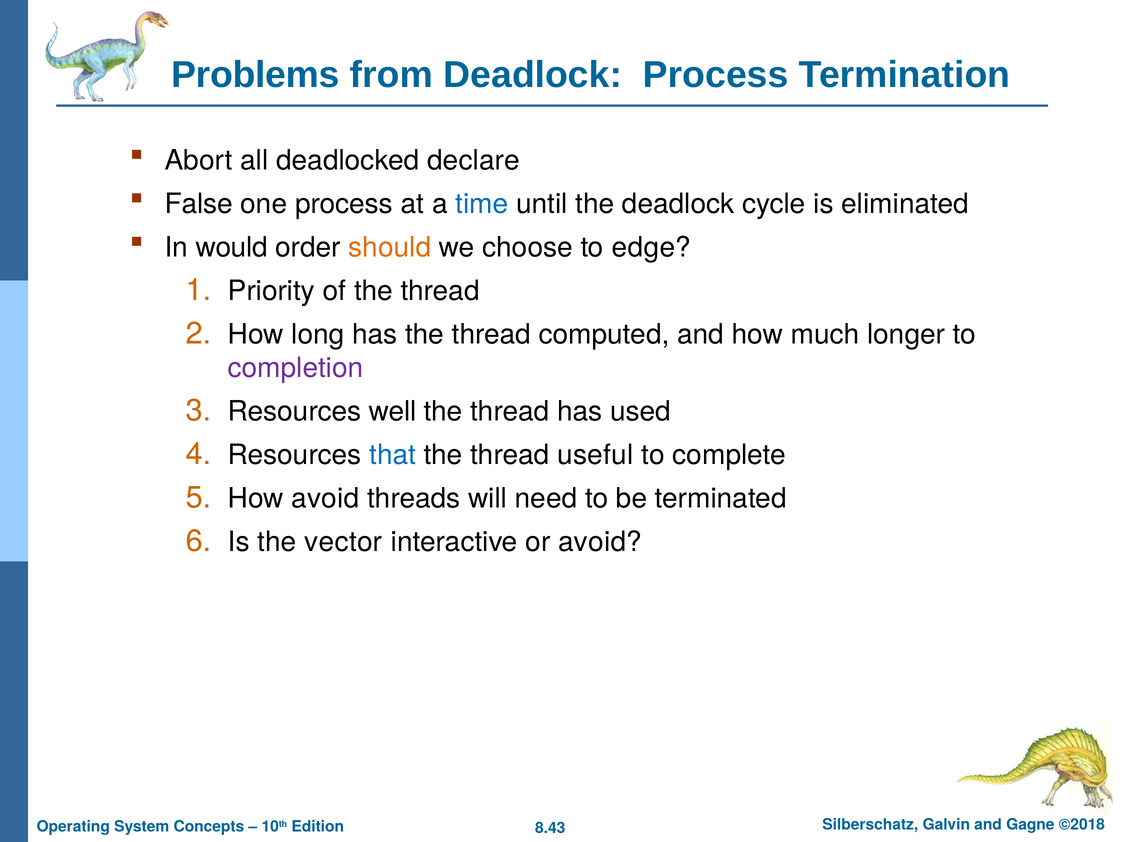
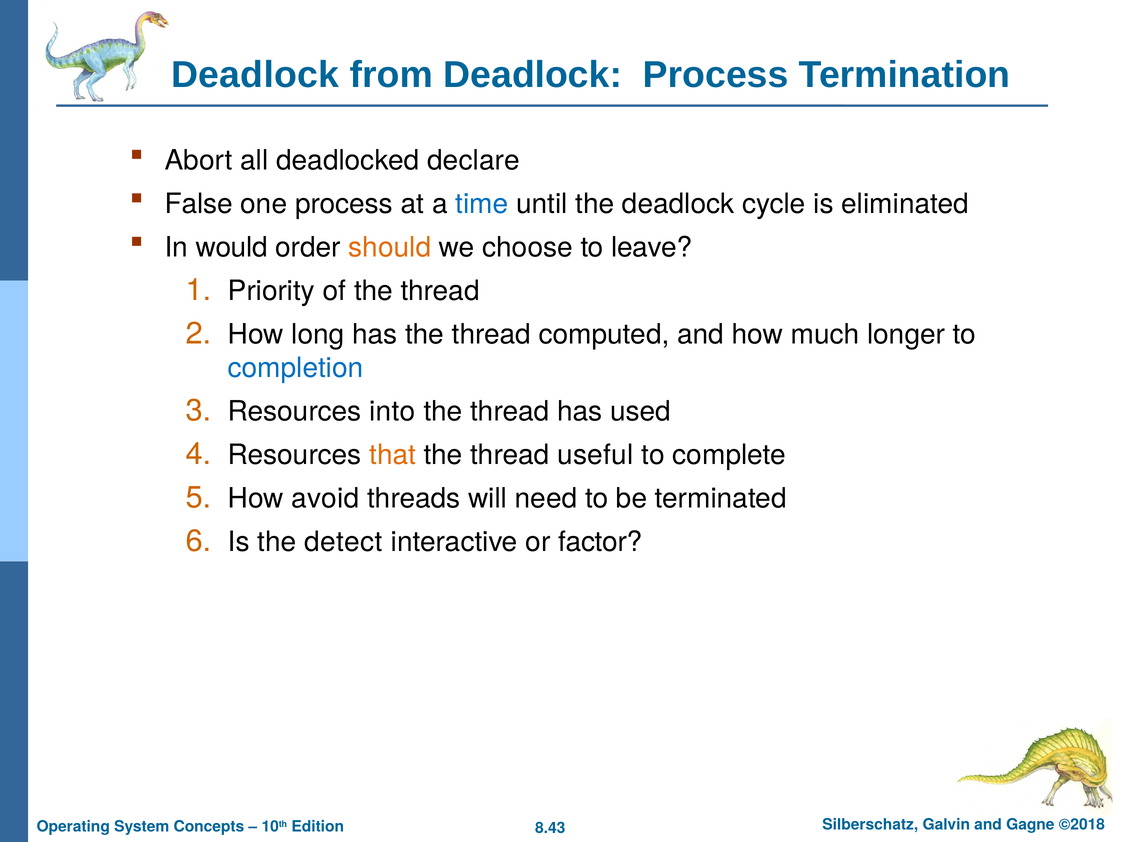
Problems at (255, 75): Problems -> Deadlock
edge: edge -> leave
completion colour: purple -> blue
well: well -> into
that colour: blue -> orange
vector: vector -> detect
or avoid: avoid -> factor
